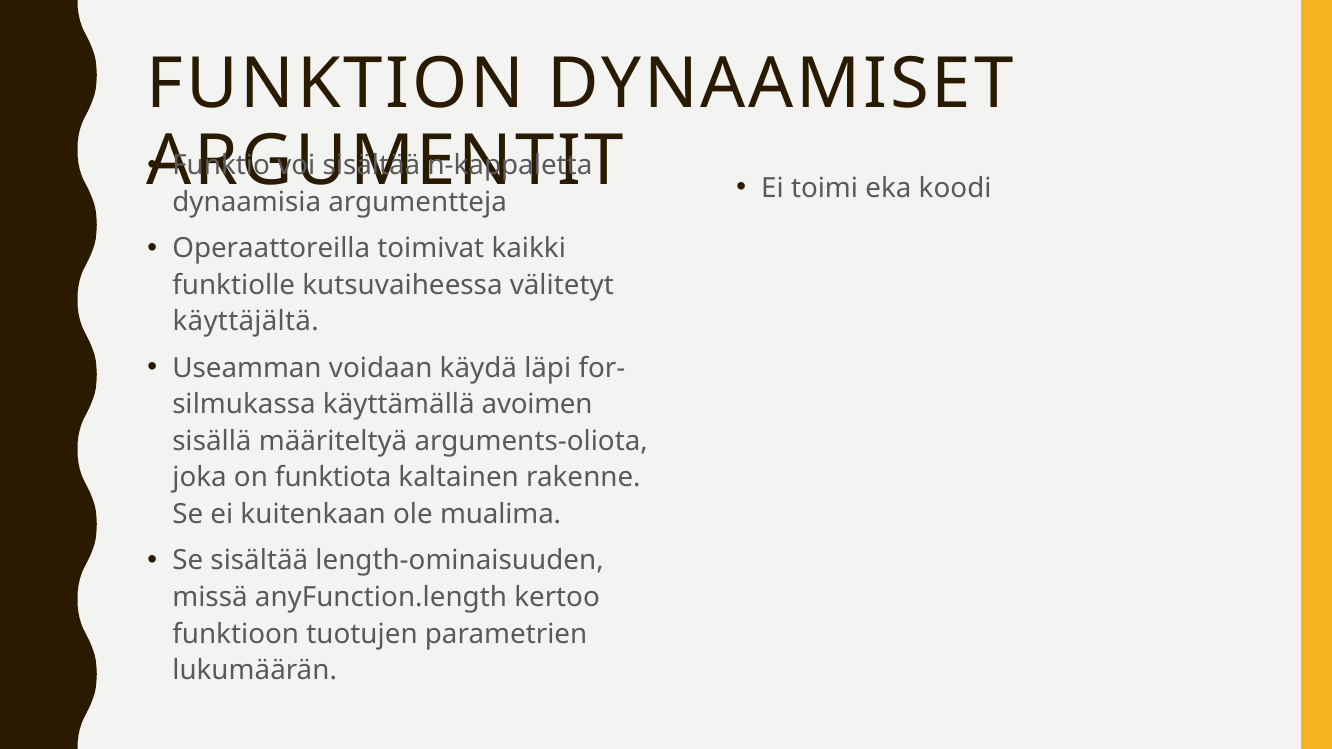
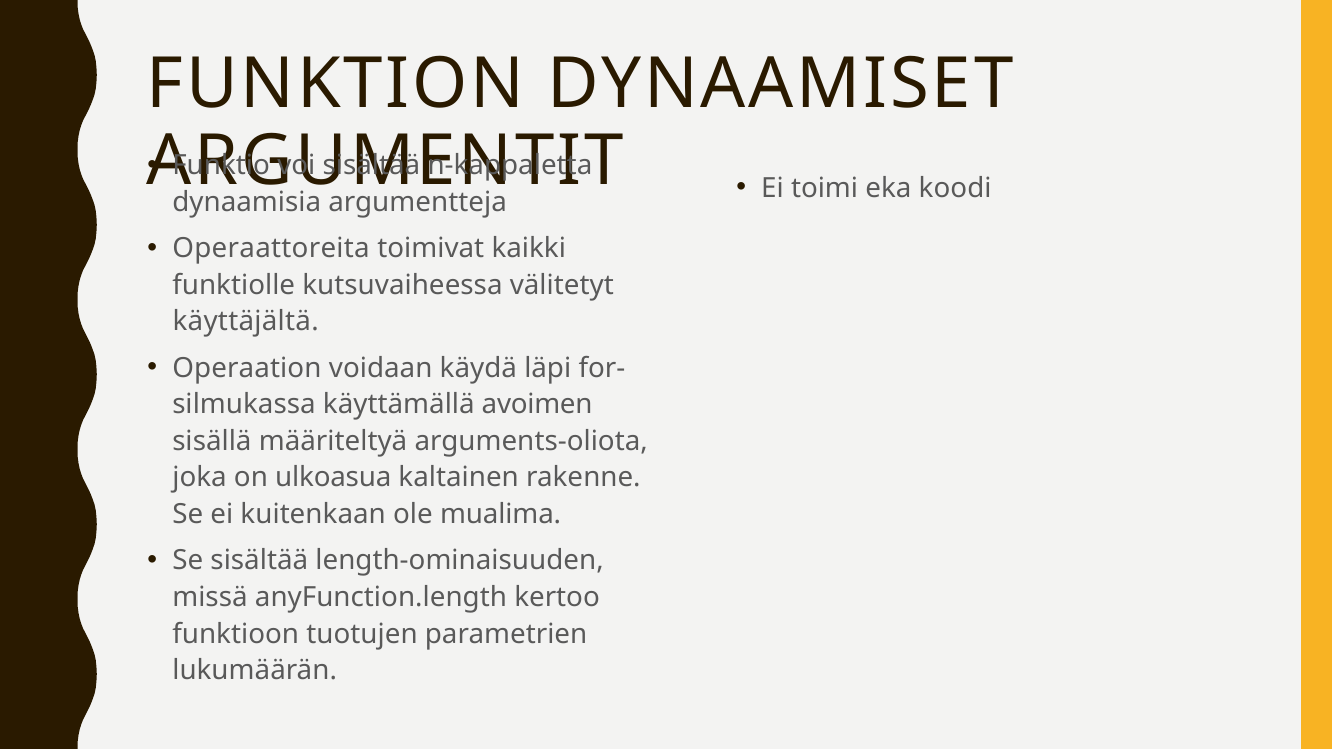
Operaattoreilla: Operaattoreilla -> Operaattoreita
Useamman: Useamman -> Operaation
funktiota: funktiota -> ulkoasua
